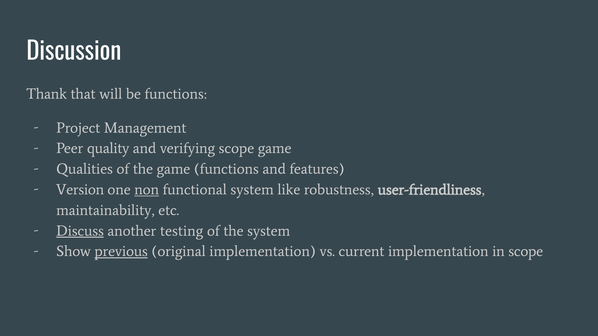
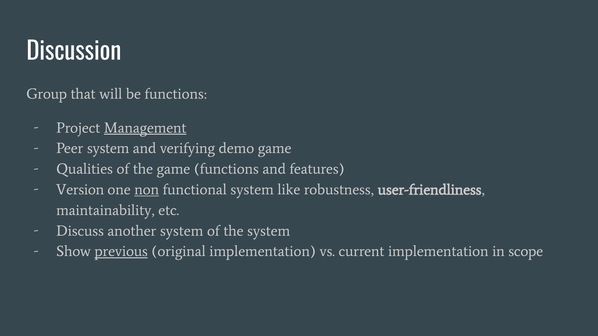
Thank: Thank -> Group
Management underline: none -> present
Peer quality: quality -> system
verifying scope: scope -> demo
Discuss underline: present -> none
another testing: testing -> system
